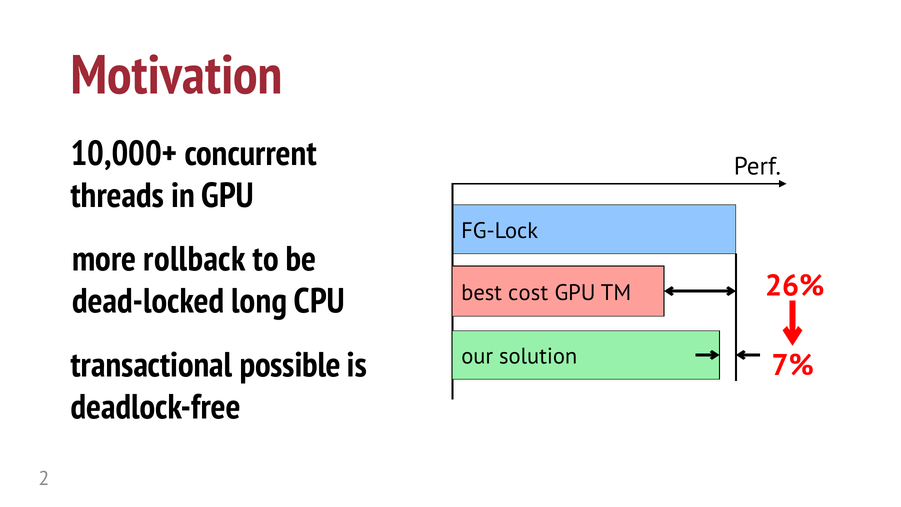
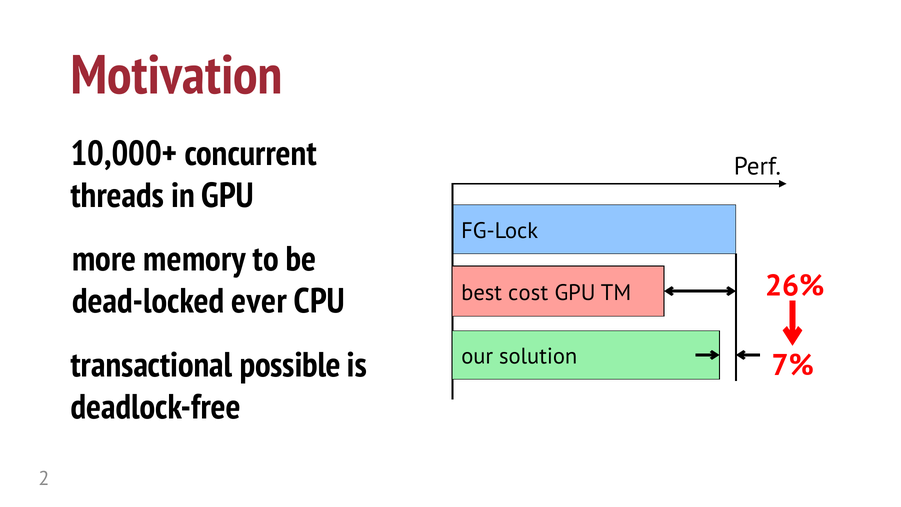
rollback: rollback -> memory
long: long -> ever
